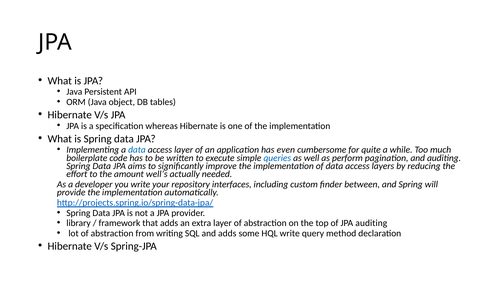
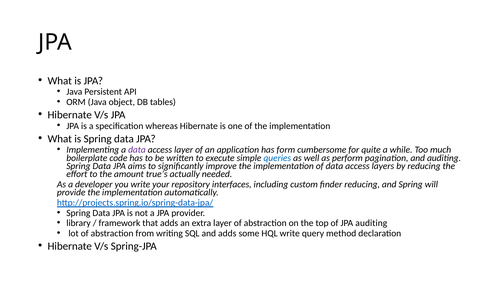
data at (137, 150) colour: blue -> purple
even: even -> form
well’s: well’s -> true’s
finder between: between -> reducing
